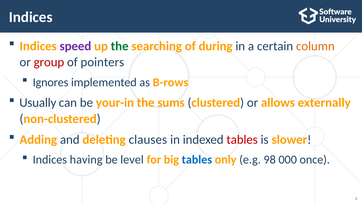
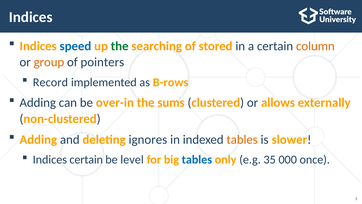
speed colour: purple -> blue
during: during -> stored
group colour: red -> orange
Ignores: Ignores -> Record
Usually at (38, 102): Usually -> Adding
your-in: your-in -> over-in
clauses: clauses -> ignores
tables at (242, 139) colour: red -> orange
Indices having: having -> certain
98: 98 -> 35
